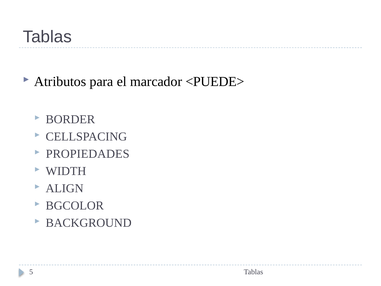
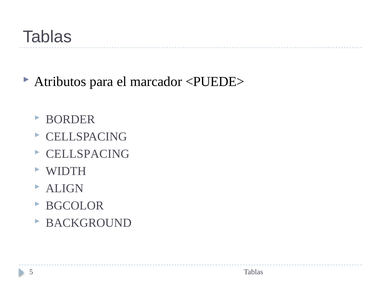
PROPIEDADES at (88, 154): PROPIEDADES -> CELLSPACING
